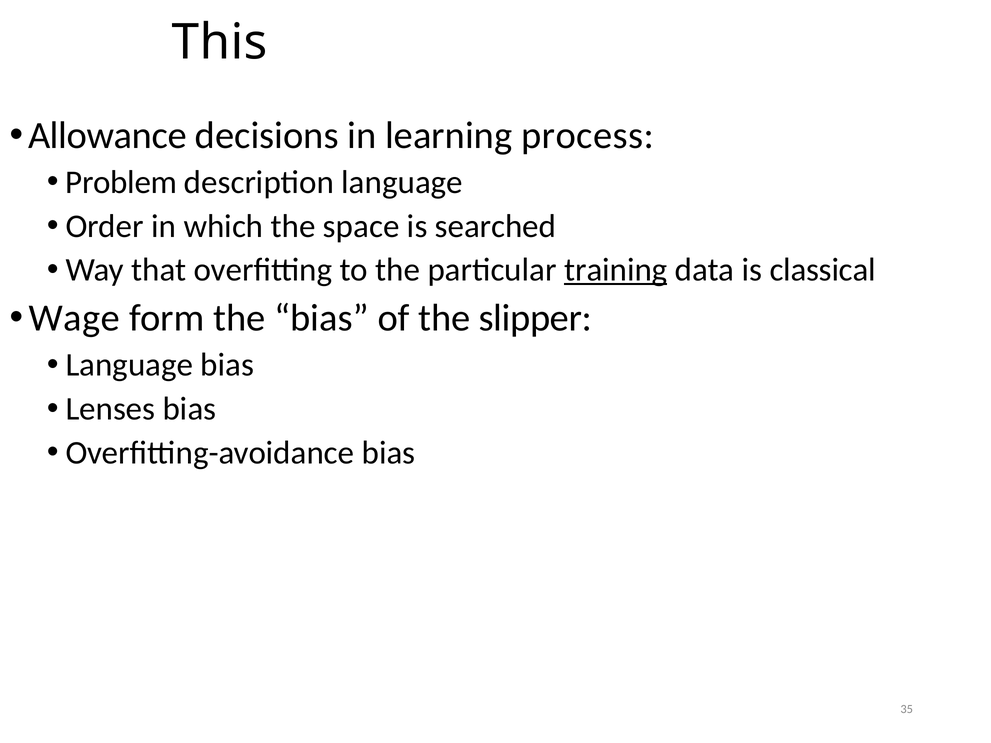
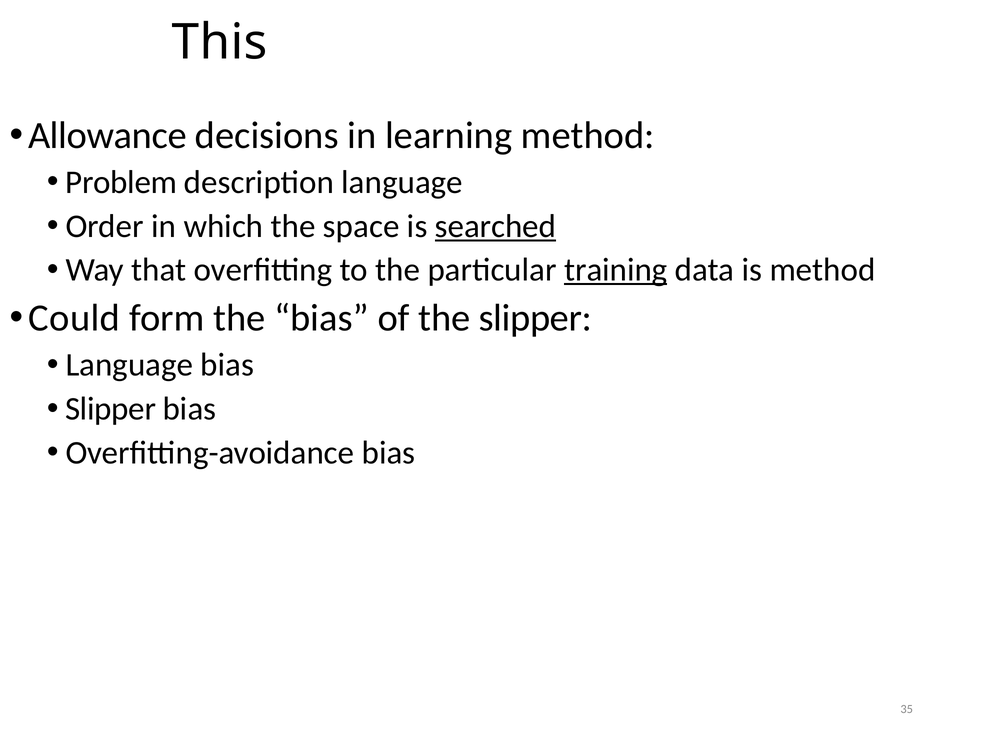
learning process: process -> method
searched underline: none -> present
is classical: classical -> method
Wage: Wage -> Could
Lenses at (110, 409): Lenses -> Slipper
